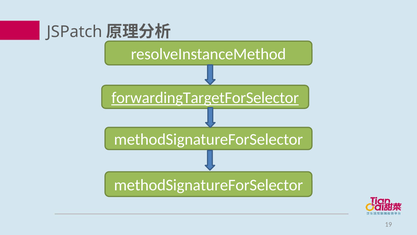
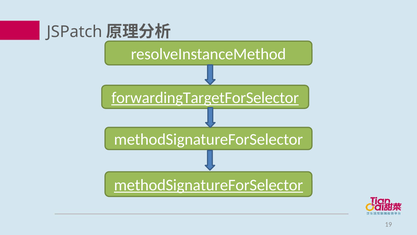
methodSignatureForSelector at (208, 185) underline: none -> present
